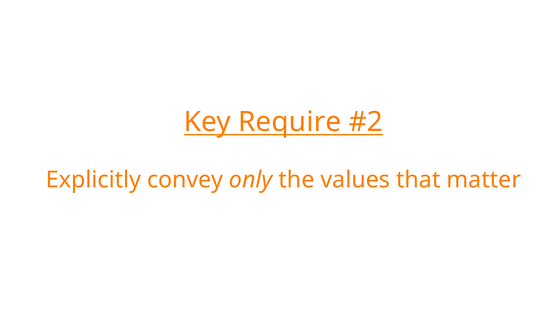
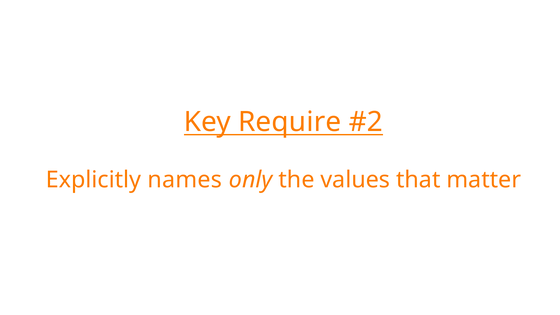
convey: convey -> names
